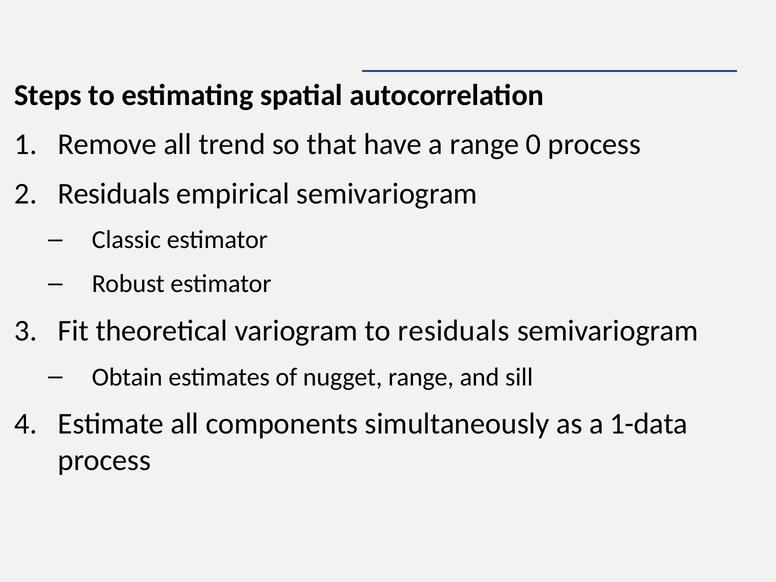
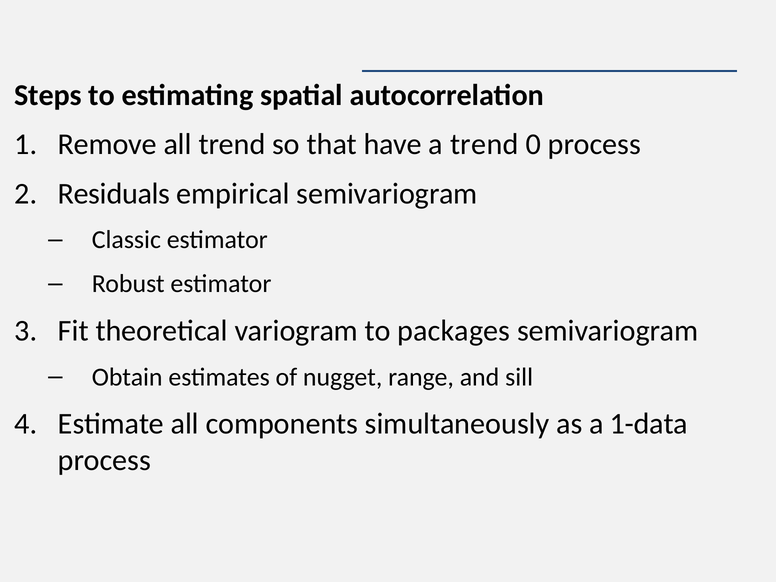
a range: range -> trend
to residuals: residuals -> packages
